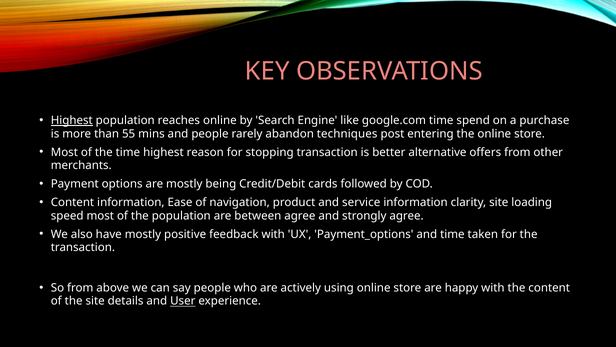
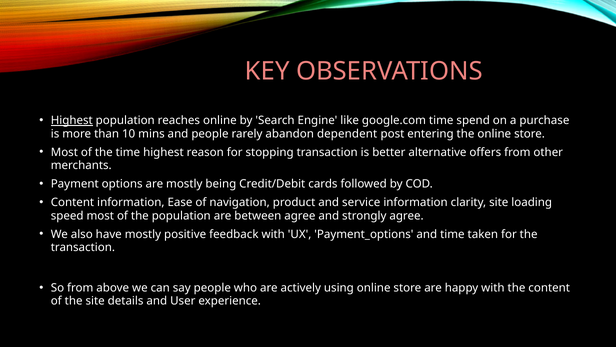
55: 55 -> 10
techniques: techniques -> dependent
User underline: present -> none
